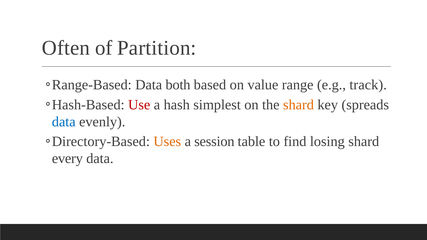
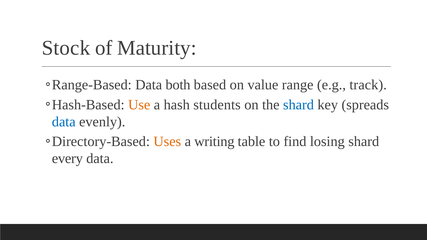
Often: Often -> Stock
Partition: Partition -> Maturity
Use colour: red -> orange
simplest: simplest -> students
shard at (298, 105) colour: orange -> blue
session: session -> writing
